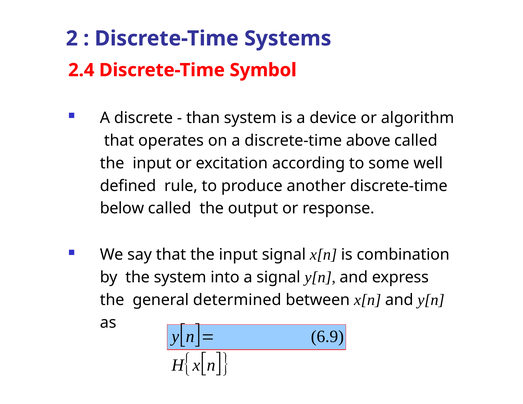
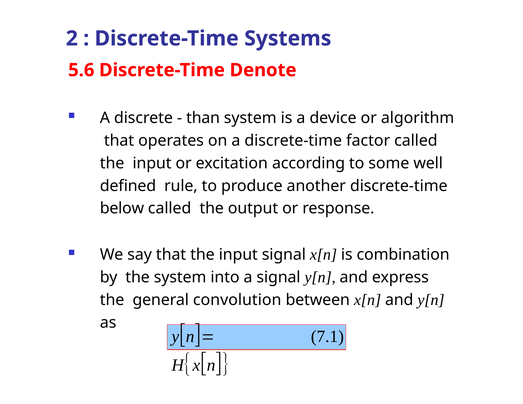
2.4: 2.4 -> 5.6
Symbol: Symbol -> Denote
above: above -> factor
determined: determined -> convolution
6.9: 6.9 -> 7.1
